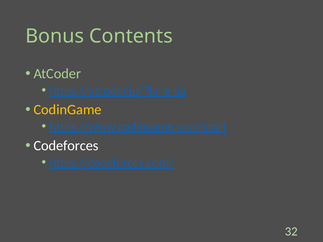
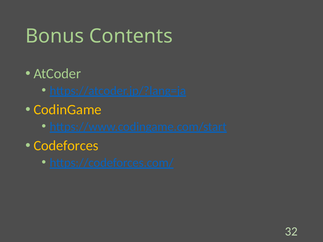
Codeforces colour: white -> yellow
